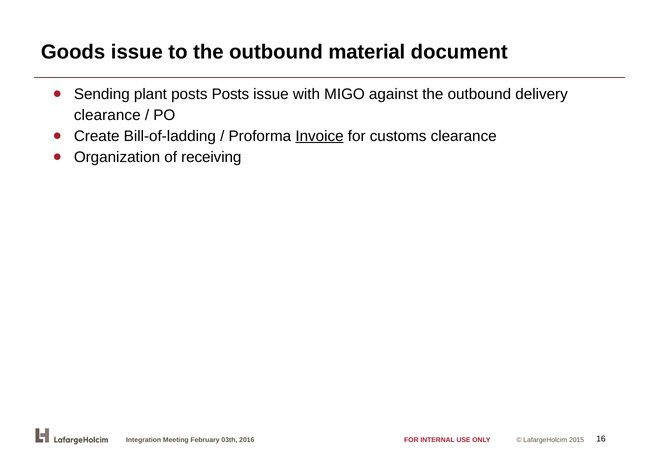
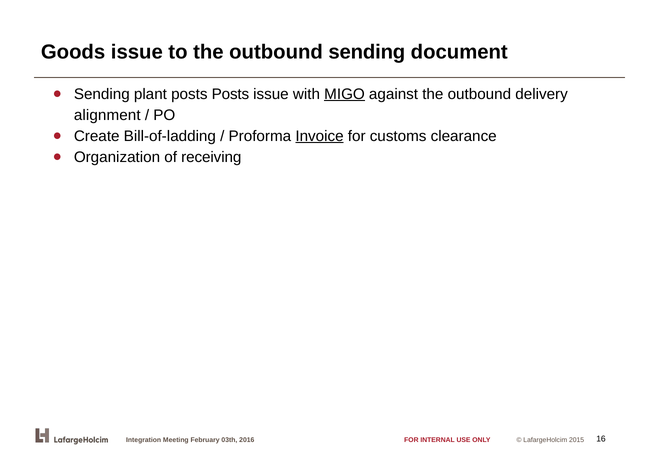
outbound material: material -> sending
MIGO underline: none -> present
clearance at (107, 115): clearance -> alignment
